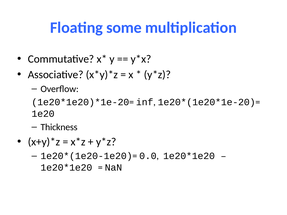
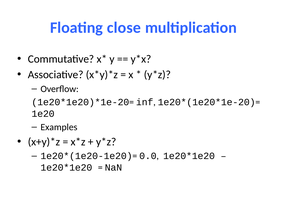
some: some -> close
Thickness: Thickness -> Examples
